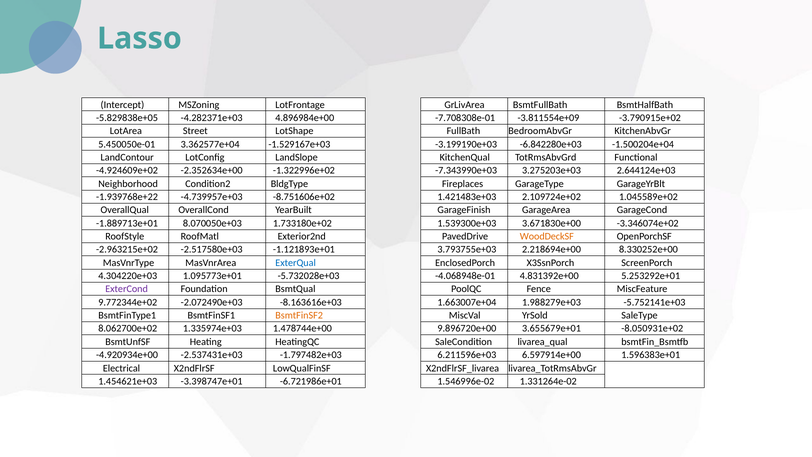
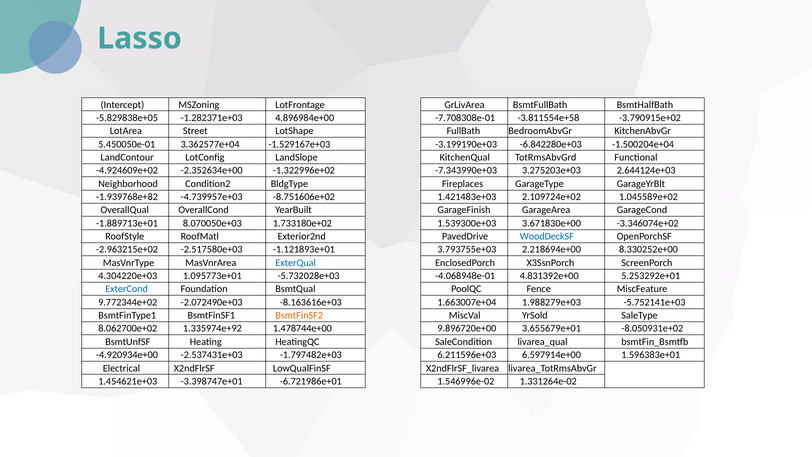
-4.282371e+03: -4.282371e+03 -> -1.282371e+03
-3.811554e+09: -3.811554e+09 -> -3.811554e+58
-1.939768e+22: -1.939768e+22 -> -1.939768e+82
WoodDeckSF colour: orange -> blue
ExterCond colour: purple -> blue
1.335974e+03: 1.335974e+03 -> 1.335974e+92
